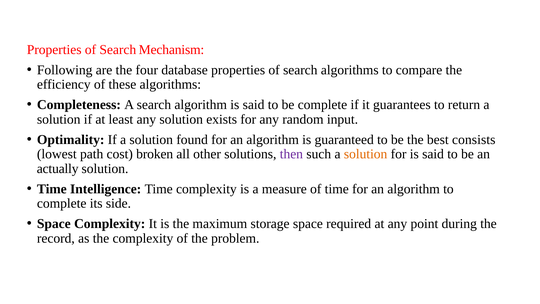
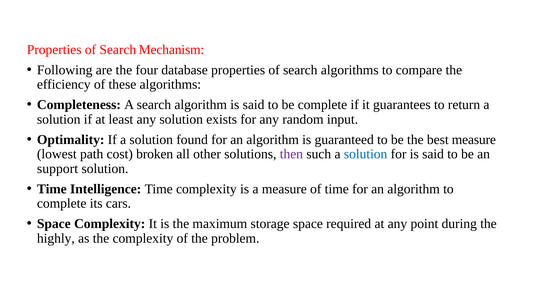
best consists: consists -> measure
solution at (366, 154) colour: orange -> blue
actually: actually -> support
side: side -> cars
record: record -> highly
